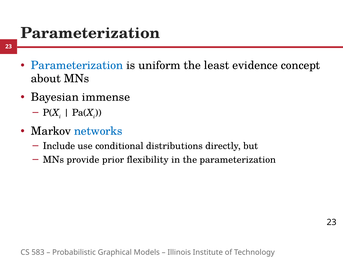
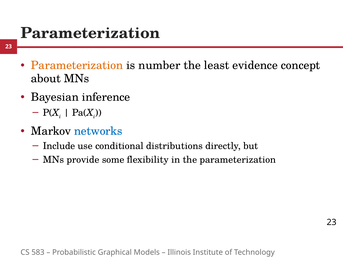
Parameterization at (77, 66) colour: blue -> orange
uniform: uniform -> number
immense: immense -> inference
prior: prior -> some
